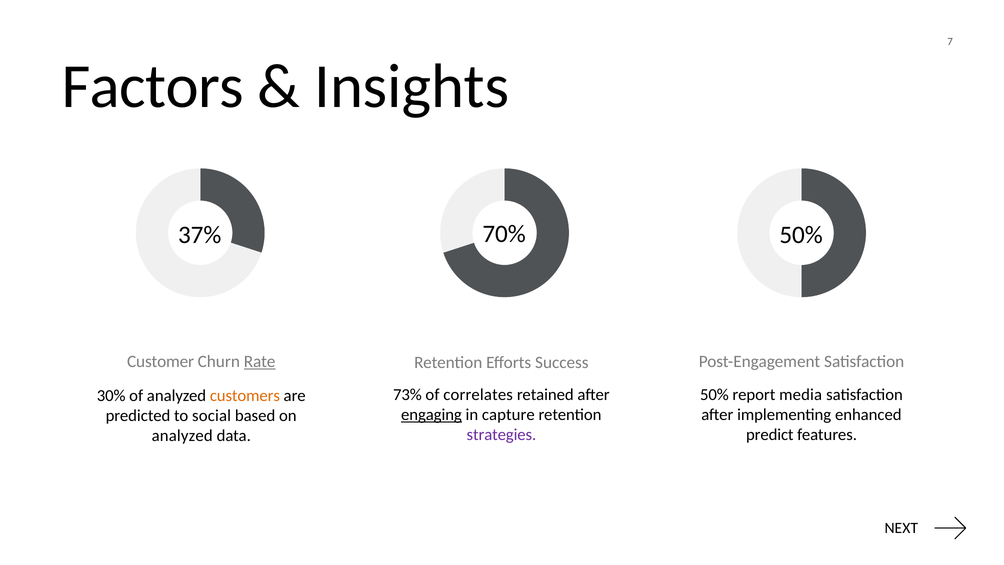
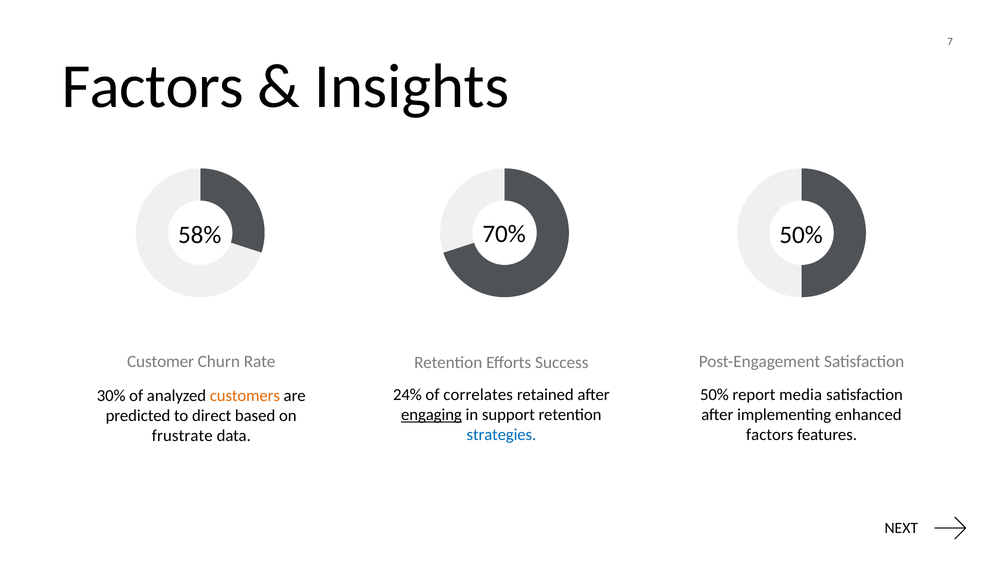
37%: 37% -> 58%
Rate underline: present -> none
73%: 73% -> 24%
capture: capture -> support
social: social -> direct
strategies colour: purple -> blue
predict at (770, 435): predict -> factors
analyzed at (182, 436): analyzed -> frustrate
